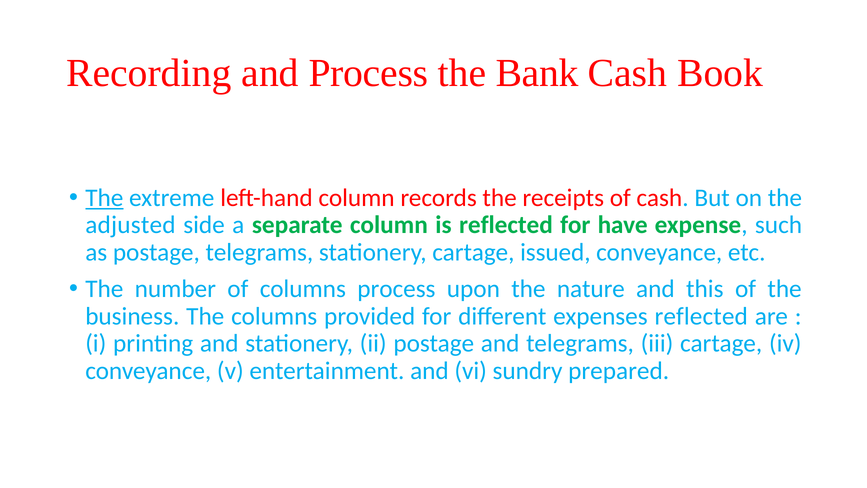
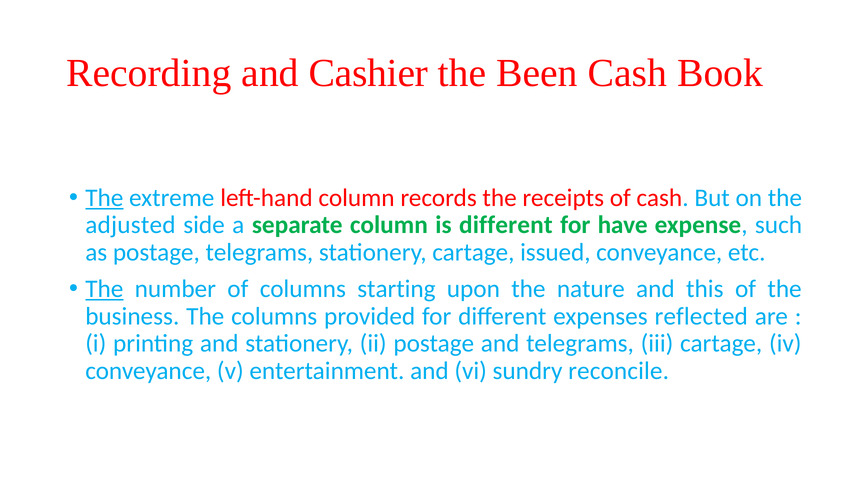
and Process: Process -> Cashier
Bank: Bank -> Been
is reflected: reflected -> different
The at (104, 289) underline: none -> present
columns process: process -> starting
prepared: prepared -> reconcile
